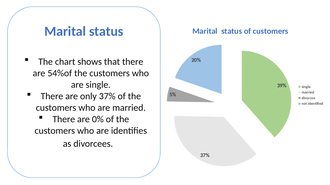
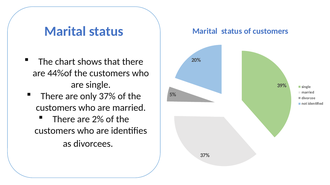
54%of: 54%of -> 44%of
0%: 0% -> 2%
